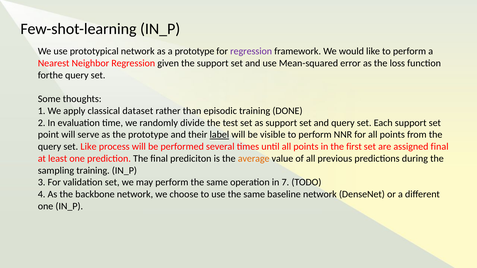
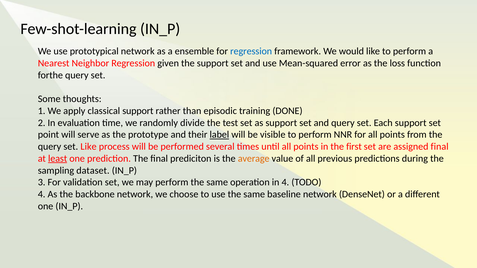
a prototype: prototype -> ensemble
regression at (251, 51) colour: purple -> blue
classical dataset: dataset -> support
least underline: none -> present
sampling training: training -> dataset
in 7: 7 -> 4
